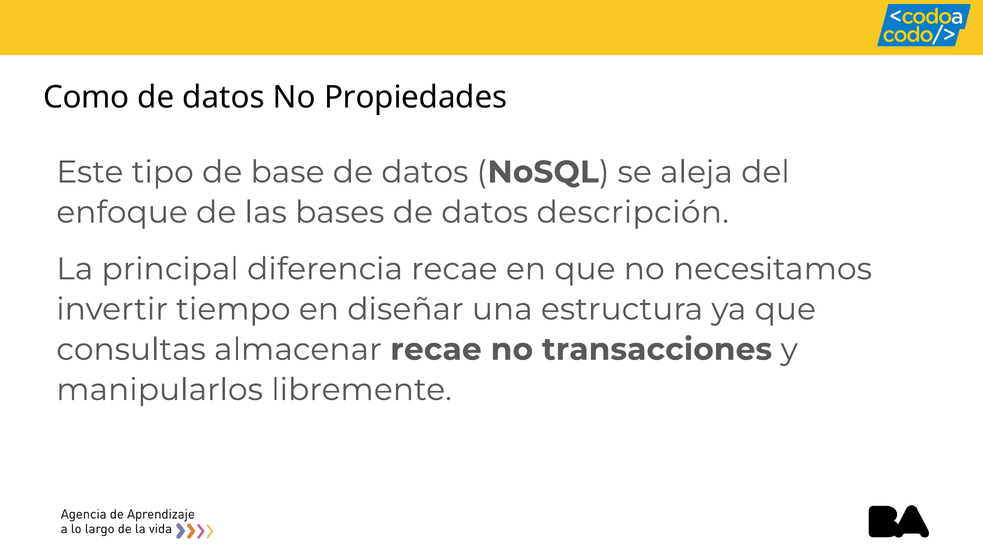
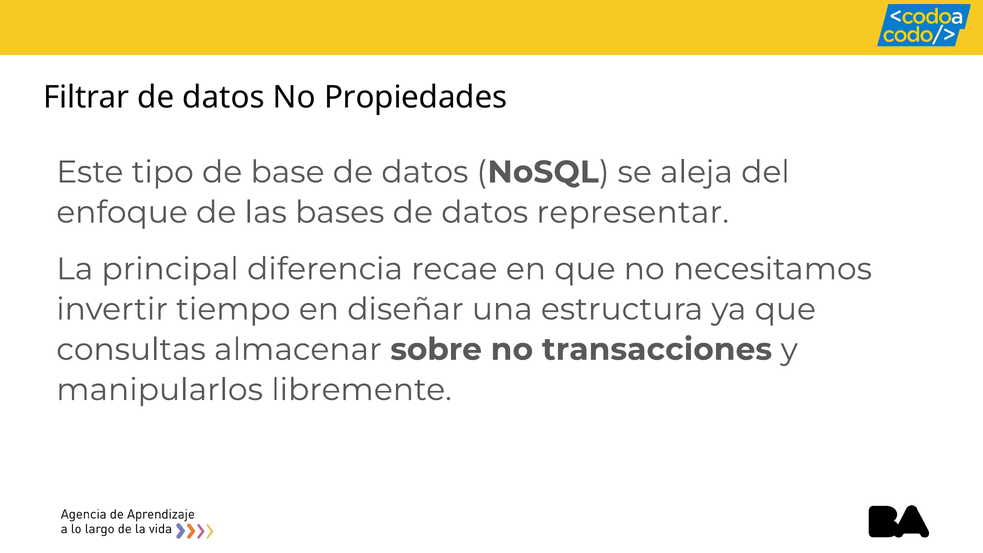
Como: Como -> Filtrar
descripción: descripción -> representar
almacenar recae: recae -> sobre
